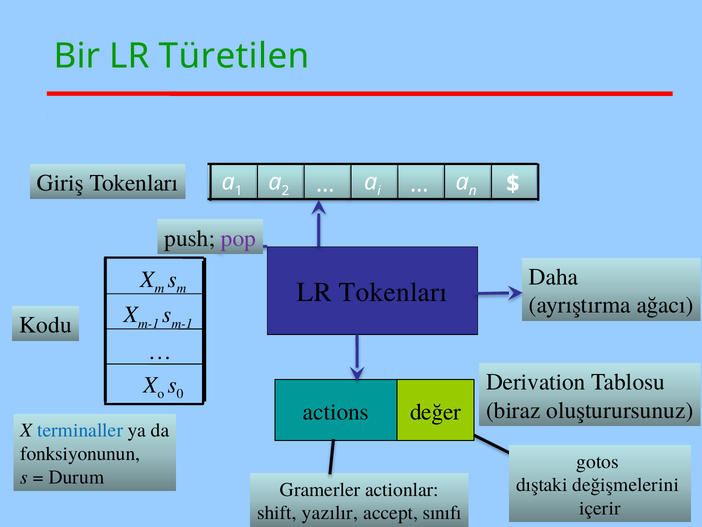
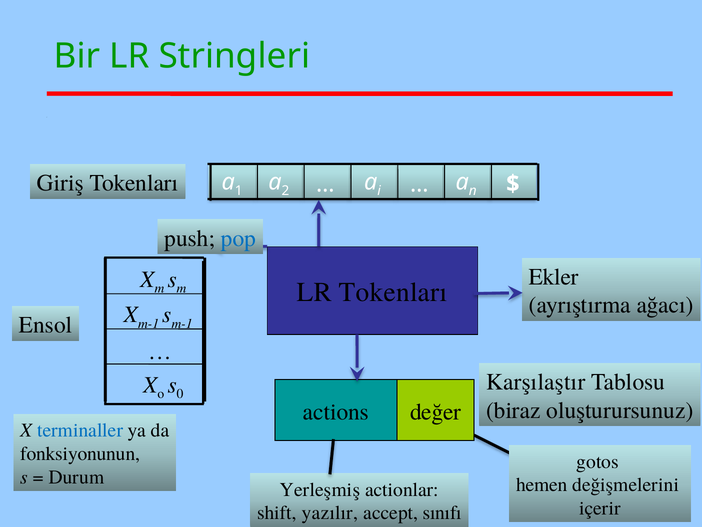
Türetilen: Türetilen -> Stringleri
pop colour: purple -> blue
Daha: Daha -> Ekler
Kodu: Kodu -> Ensol
Derivation: Derivation -> Karşılaştır
dıştaki: dıştaki -> hemen
Gramerler: Gramerler -> Yerleşmiş
